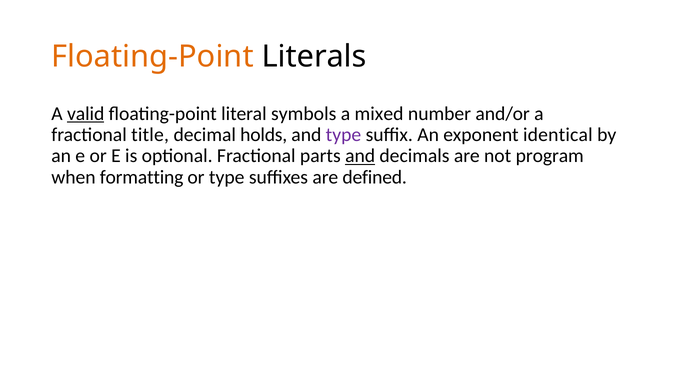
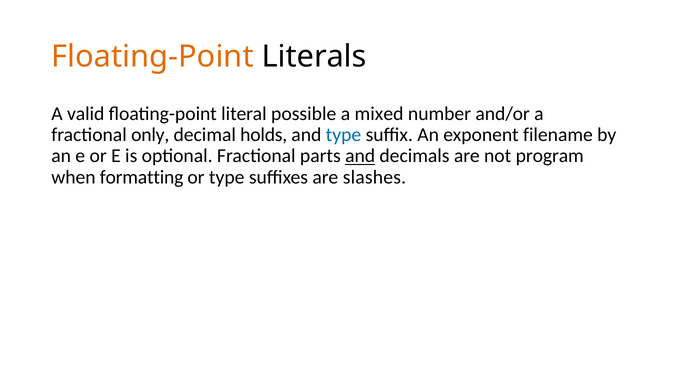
valid underline: present -> none
symbols: symbols -> possible
title: title -> only
type at (343, 135) colour: purple -> blue
identical: identical -> filename
defined: defined -> slashes
